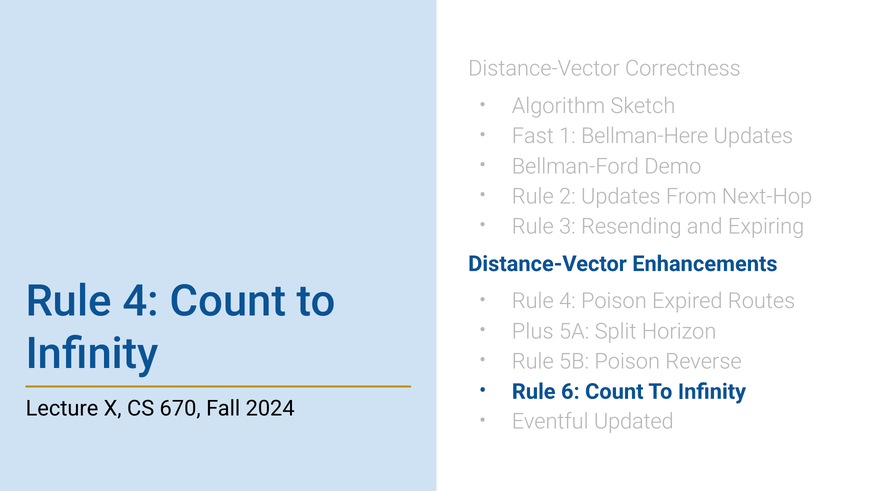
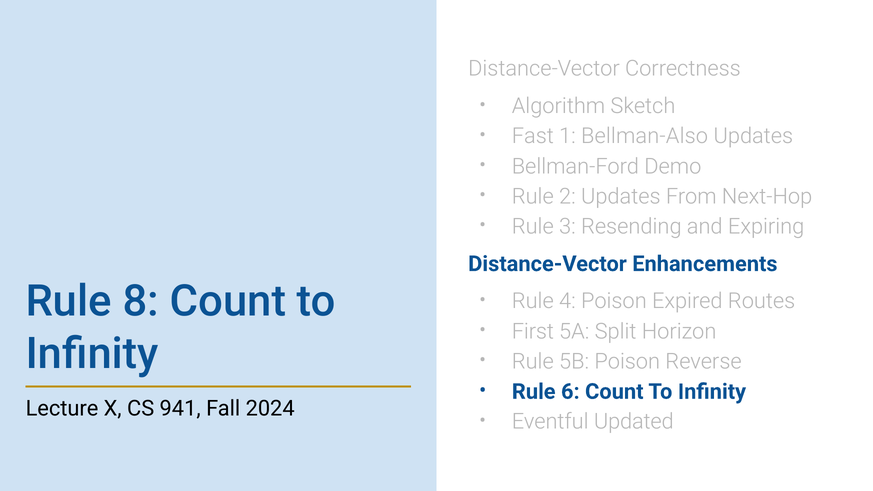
Bellman-Here: Bellman-Here -> Bellman-Also
4 at (141, 302): 4 -> 8
Plus: Plus -> First
670: 670 -> 941
